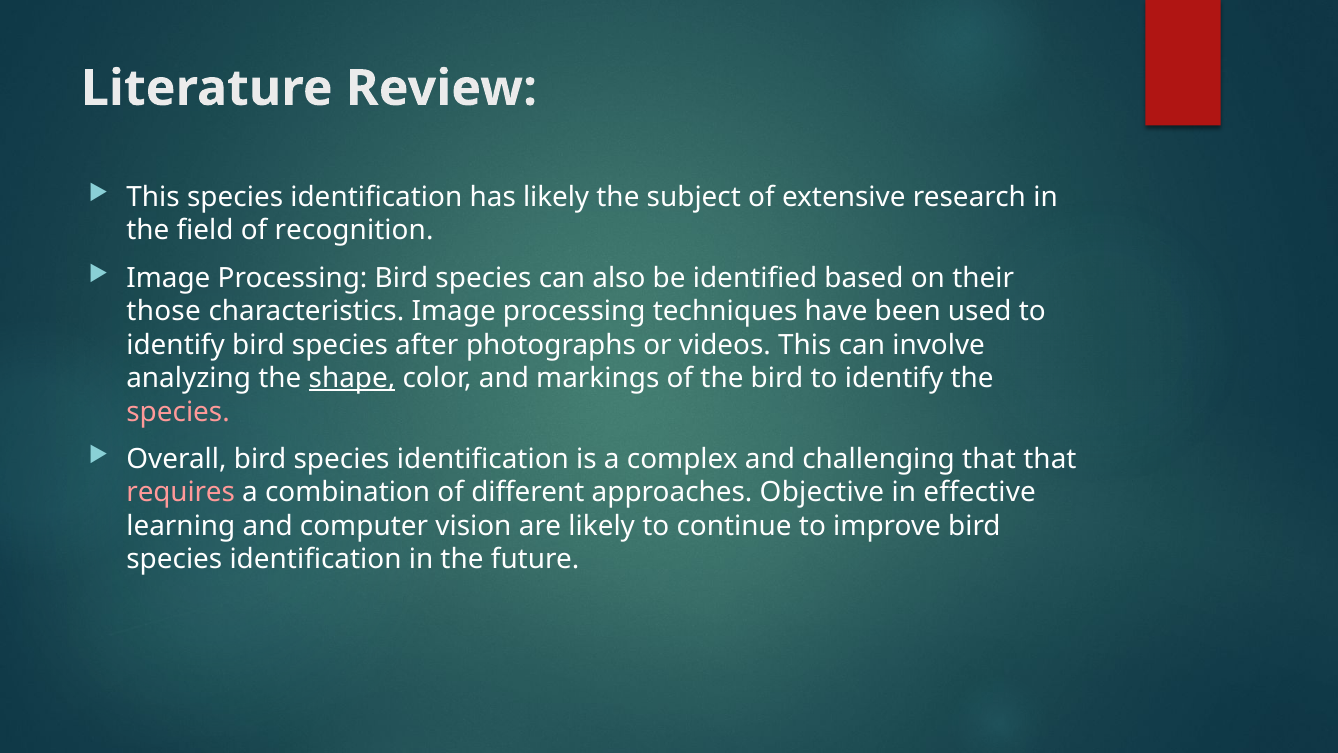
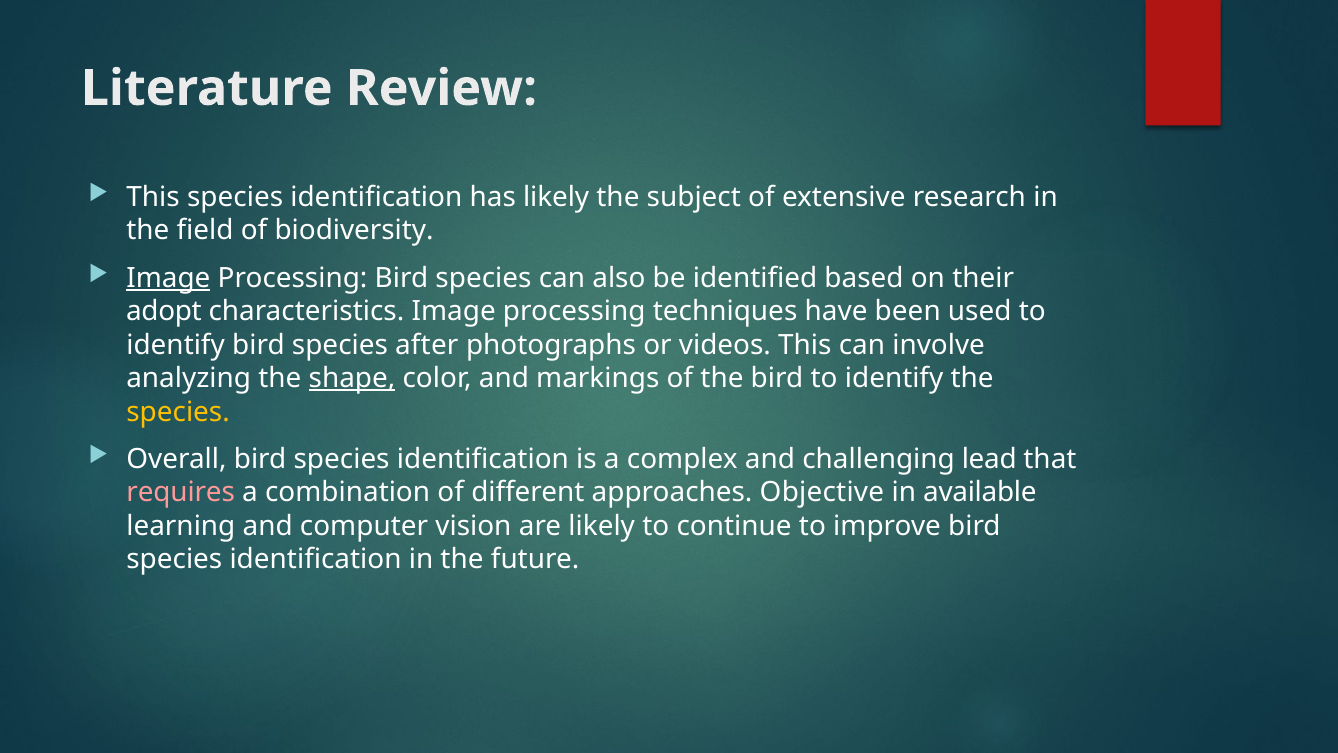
recognition: recognition -> biodiversity
Image at (168, 278) underline: none -> present
those: those -> adopt
species at (178, 412) colour: pink -> yellow
challenging that: that -> lead
effective: effective -> available
